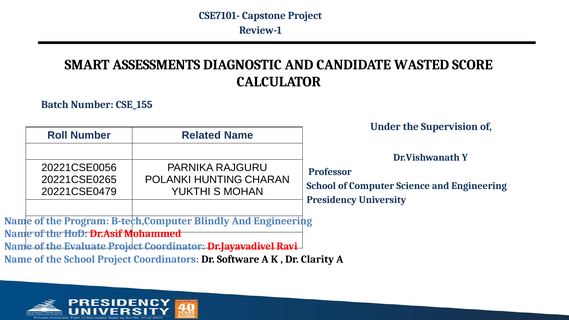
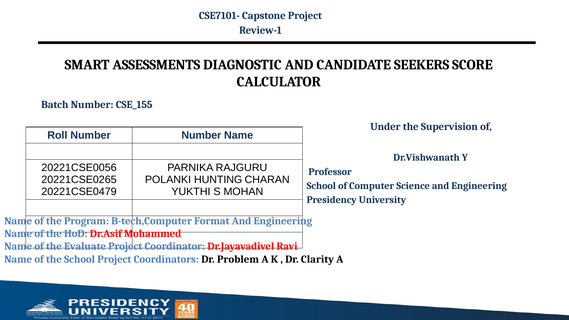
WASTED: WASTED -> SEEKERS
Number Related: Related -> Number
Blindly: Blindly -> Format
Software: Software -> Problem
